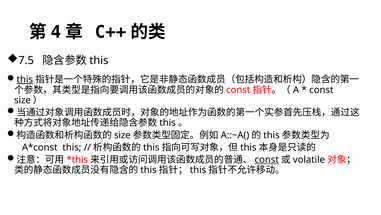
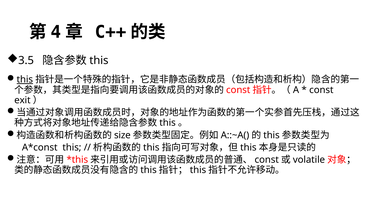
7.5: 7.5 -> 3.5
size at (22, 100): size -> exit
const at (267, 159) underline: present -> none
